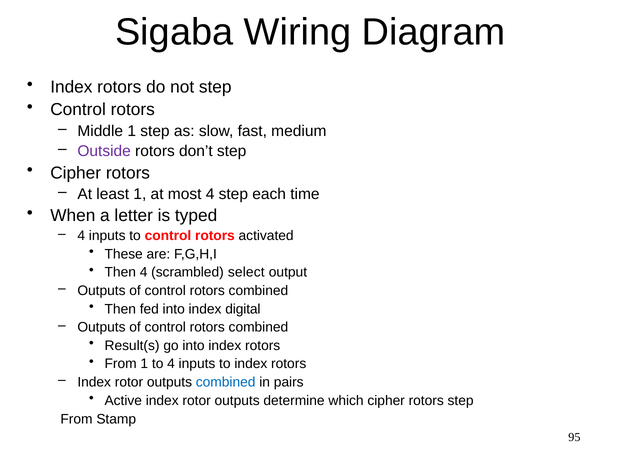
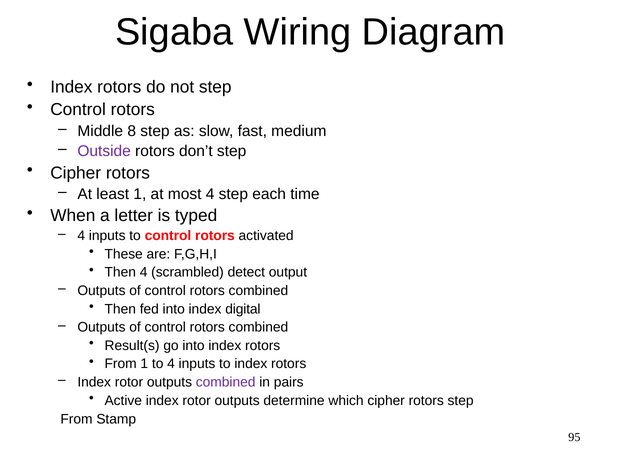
Middle 1: 1 -> 8
select: select -> detect
combined at (226, 382) colour: blue -> purple
